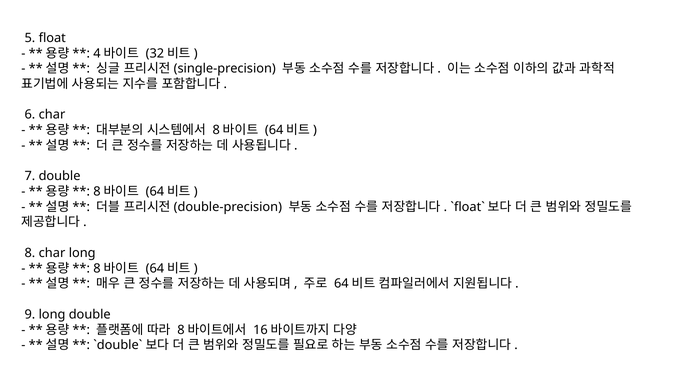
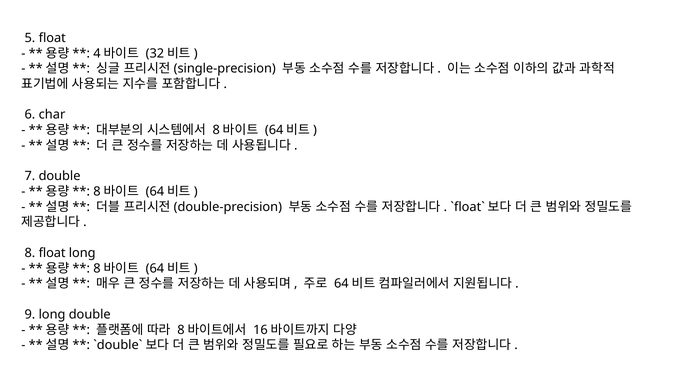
8 char: char -> float
